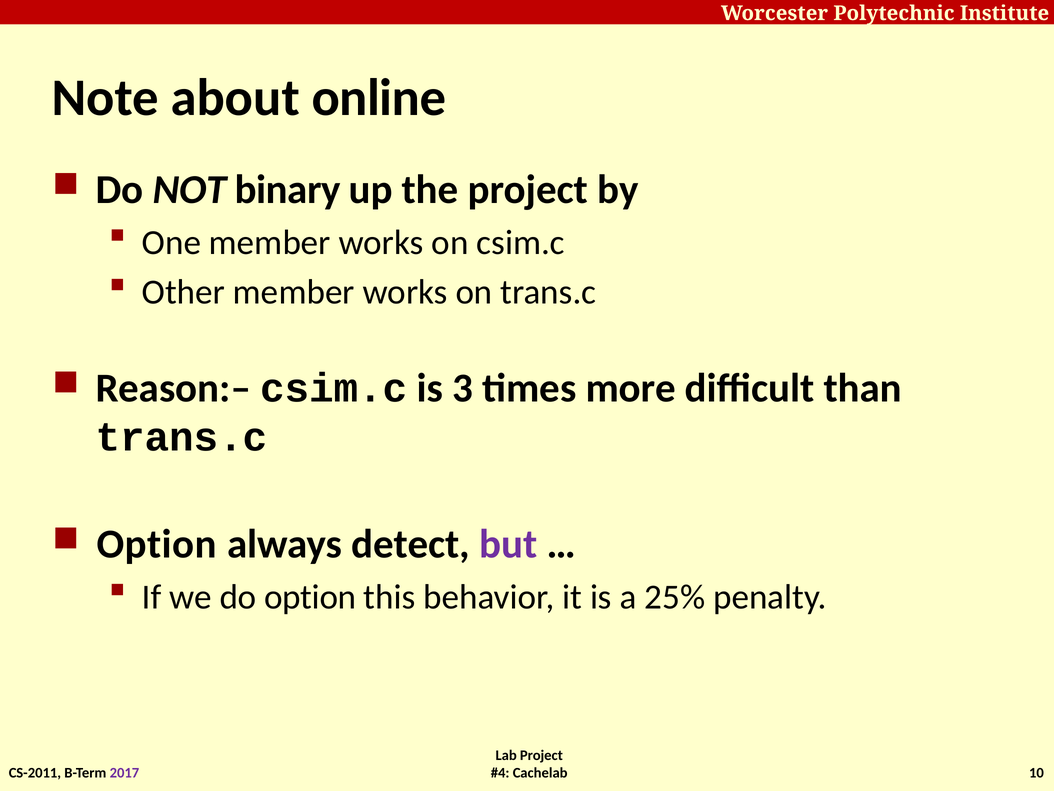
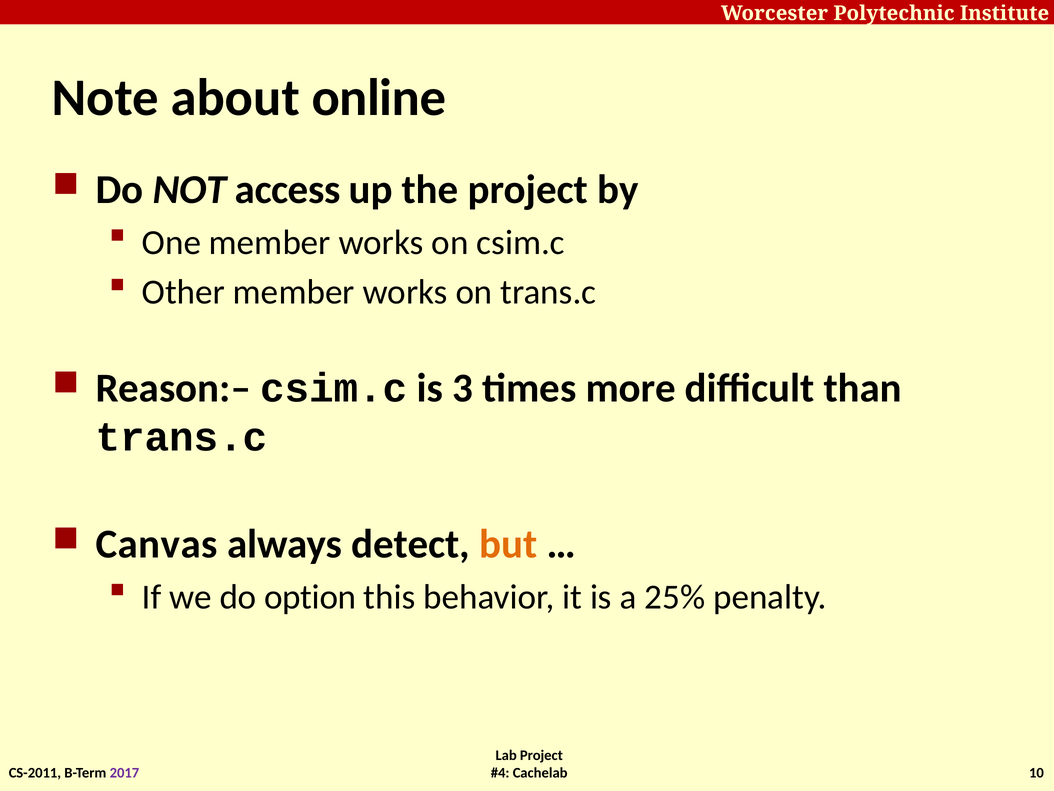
binary: binary -> access
Option at (157, 544): Option -> Canvas
but colour: purple -> orange
